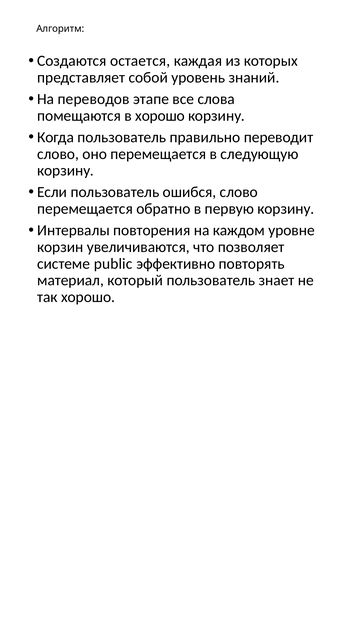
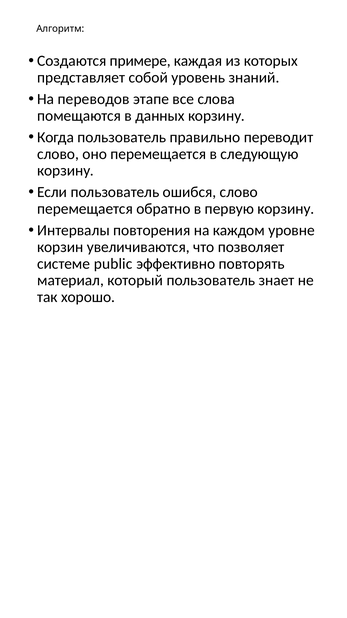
остается: остается -> примере
в хорошо: хорошо -> данных
